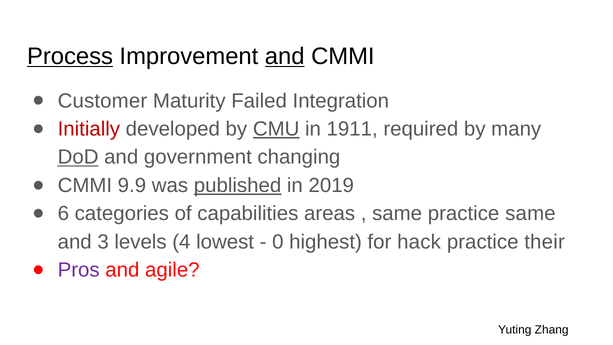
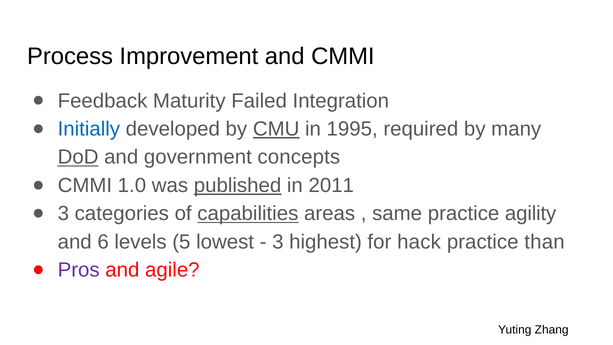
Process underline: present -> none
and at (285, 56) underline: present -> none
Customer: Customer -> Feedback
Initially colour: red -> blue
1911: 1911 -> 1995
changing: changing -> concepts
9.9: 9.9 -> 1.0
2019: 2019 -> 2011
6 at (63, 214): 6 -> 3
capabilities underline: none -> present
practice same: same -> agility
3: 3 -> 6
4: 4 -> 5
0 at (278, 242): 0 -> 3
their: their -> than
